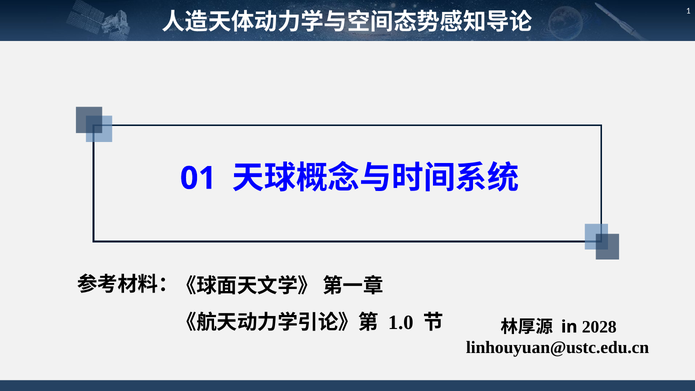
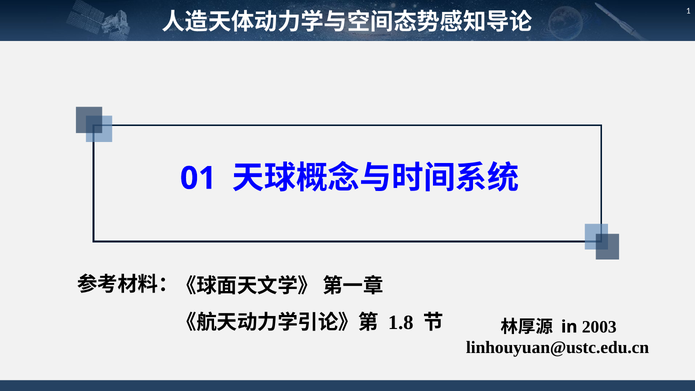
1.0: 1.0 -> 1.8
2028: 2028 -> 2003
